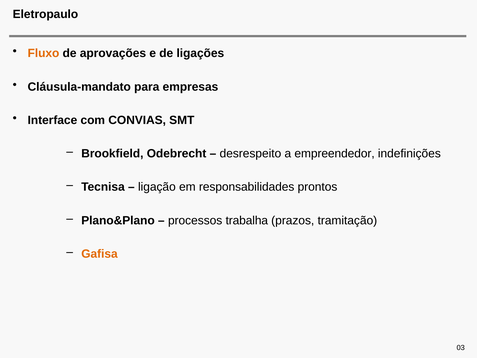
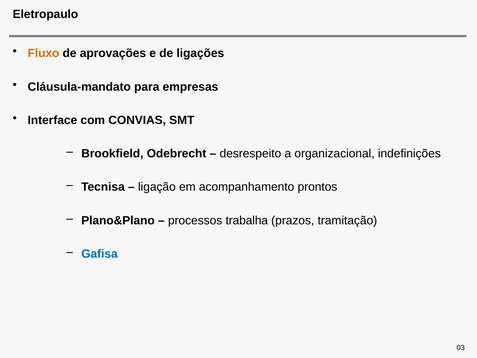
empreendedor: empreendedor -> organizacional
responsabilidades: responsabilidades -> acompanhamento
Gafisa colour: orange -> blue
